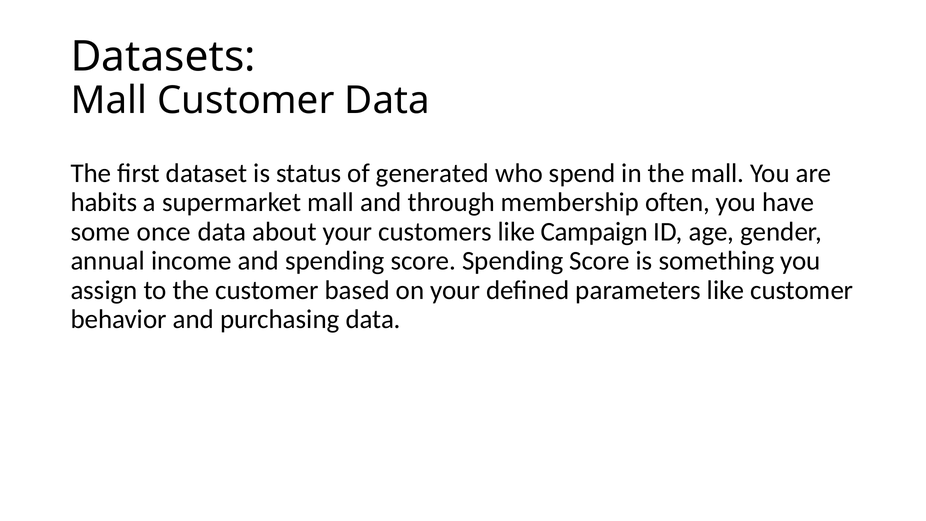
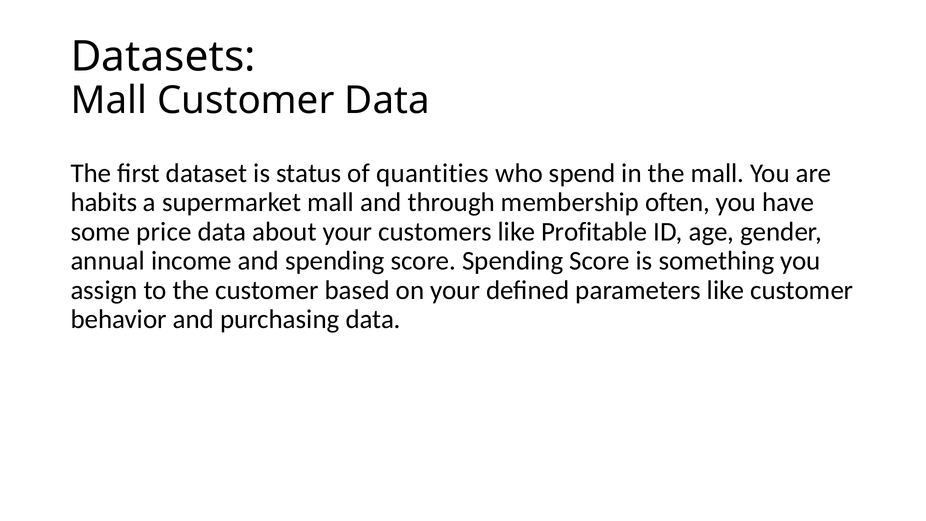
generated: generated -> quantities
once: once -> price
Campaign: Campaign -> Profitable
